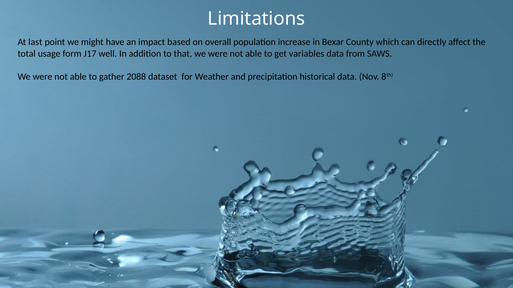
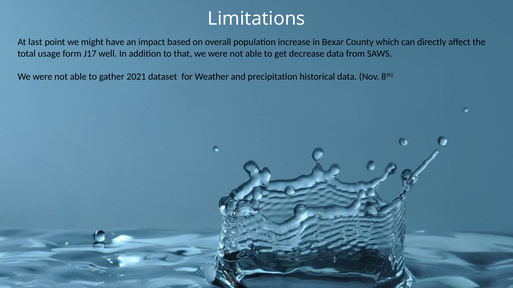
variables: variables -> decrease
2088: 2088 -> 2021
